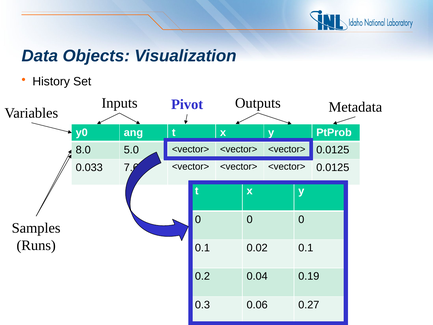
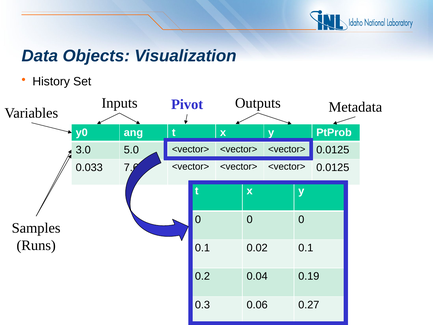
8.0: 8.0 -> 3.0
